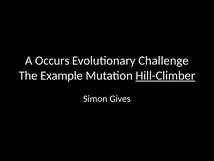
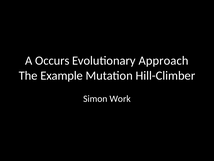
Challenge: Challenge -> Approach
Hill-Climber underline: present -> none
Gives: Gives -> Work
